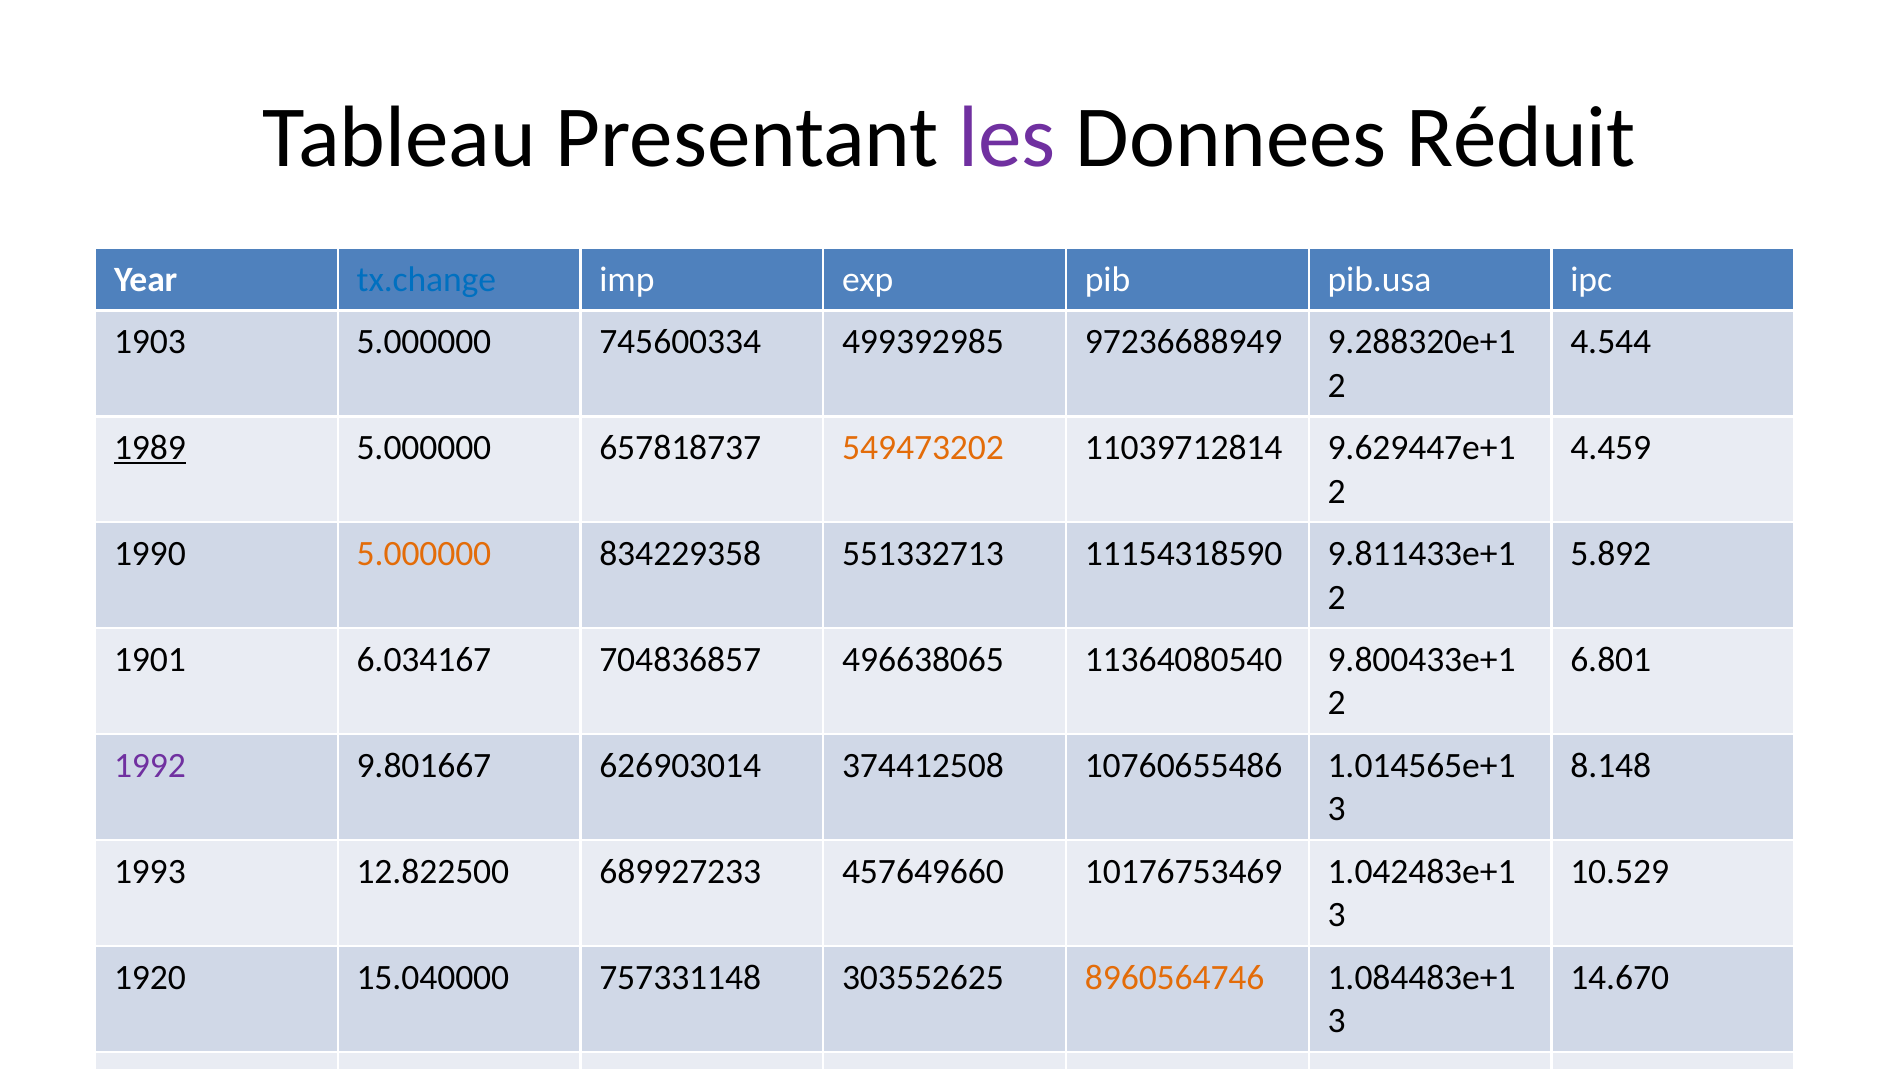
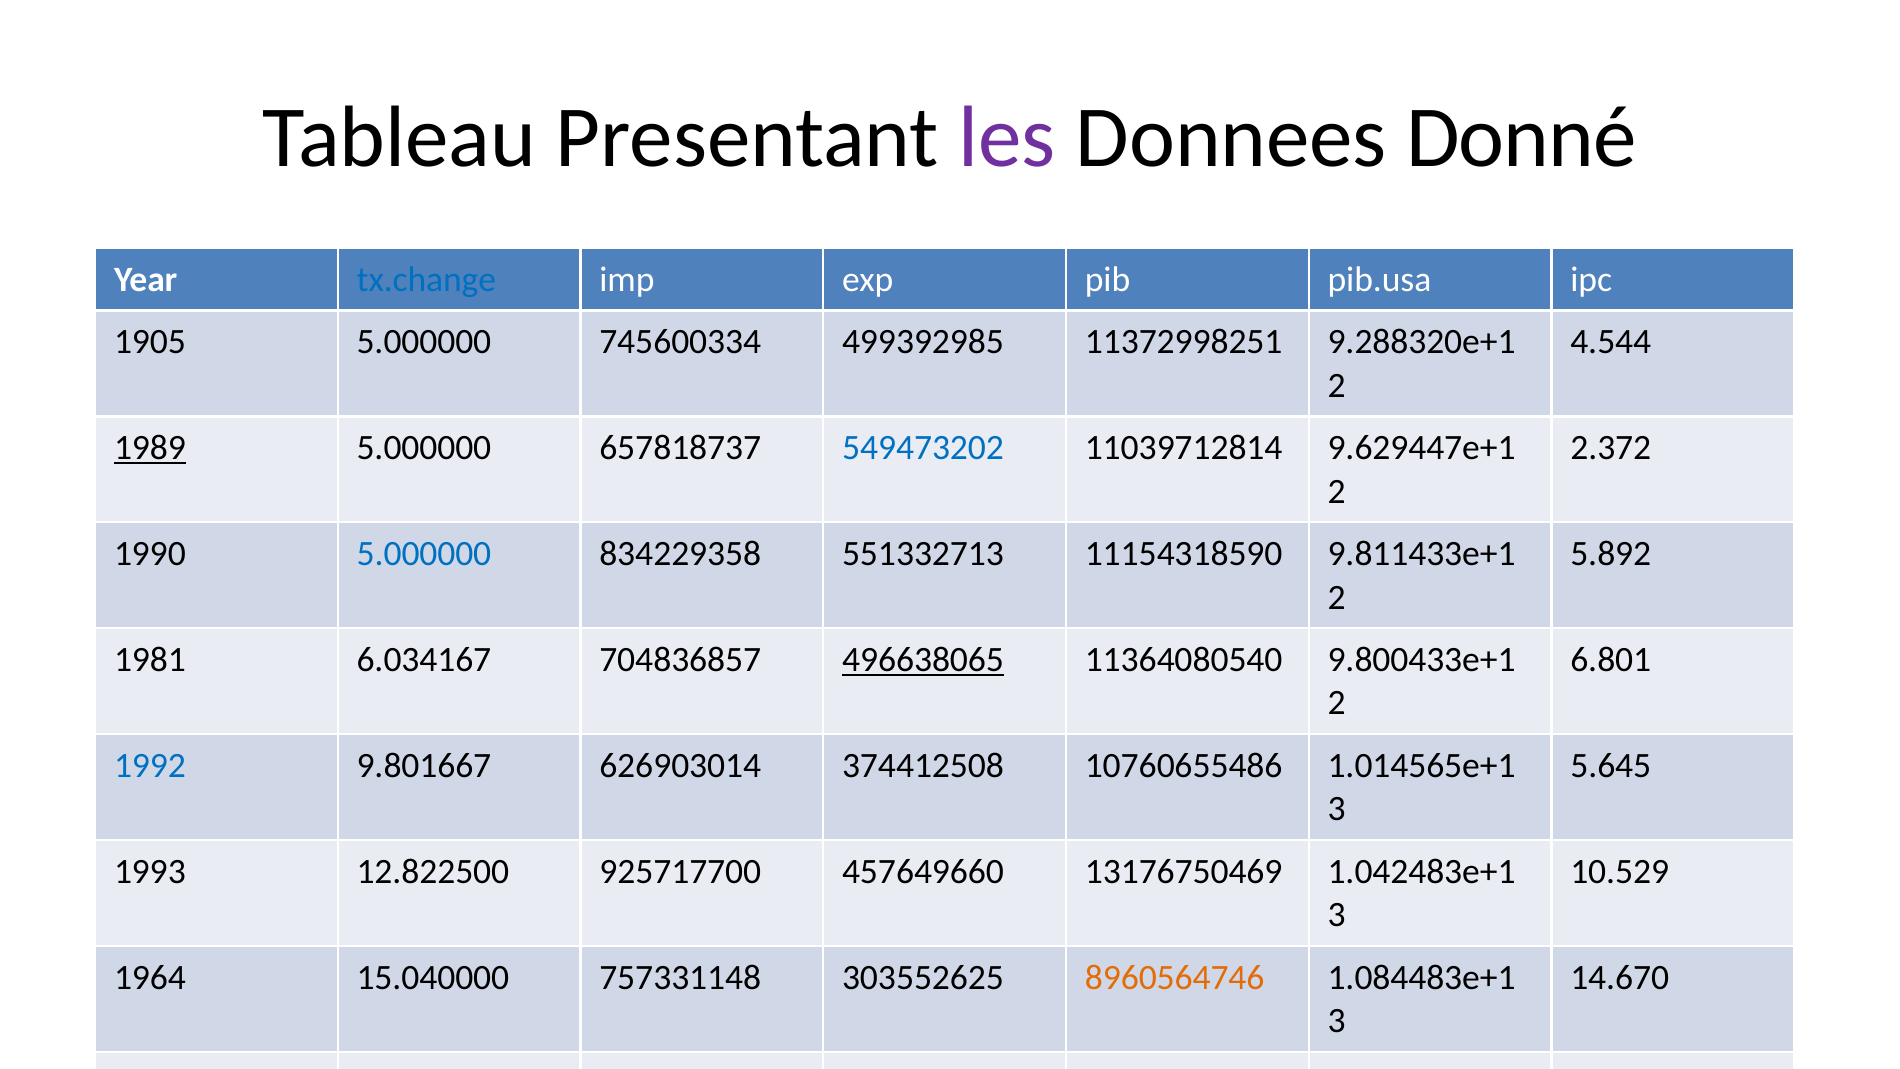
Réduit: Réduit -> Donné
1903: 1903 -> 1905
97236688949: 97236688949 -> 11372998251
549473202 colour: orange -> blue
4.459: 4.459 -> 2.372
5.000000 at (424, 554) colour: orange -> blue
1901: 1901 -> 1981
496638065 underline: none -> present
1992 colour: purple -> blue
8.148: 8.148 -> 5.645
689927233: 689927233 -> 925717700
10176753469: 10176753469 -> 13176750469
1920: 1920 -> 1964
